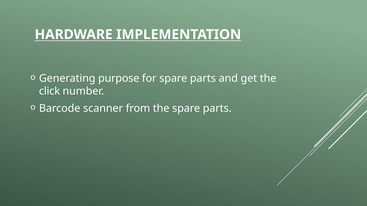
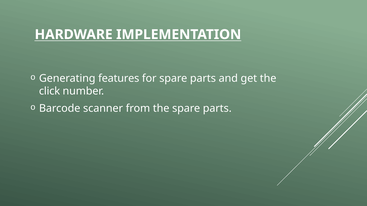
purpose: purpose -> features
